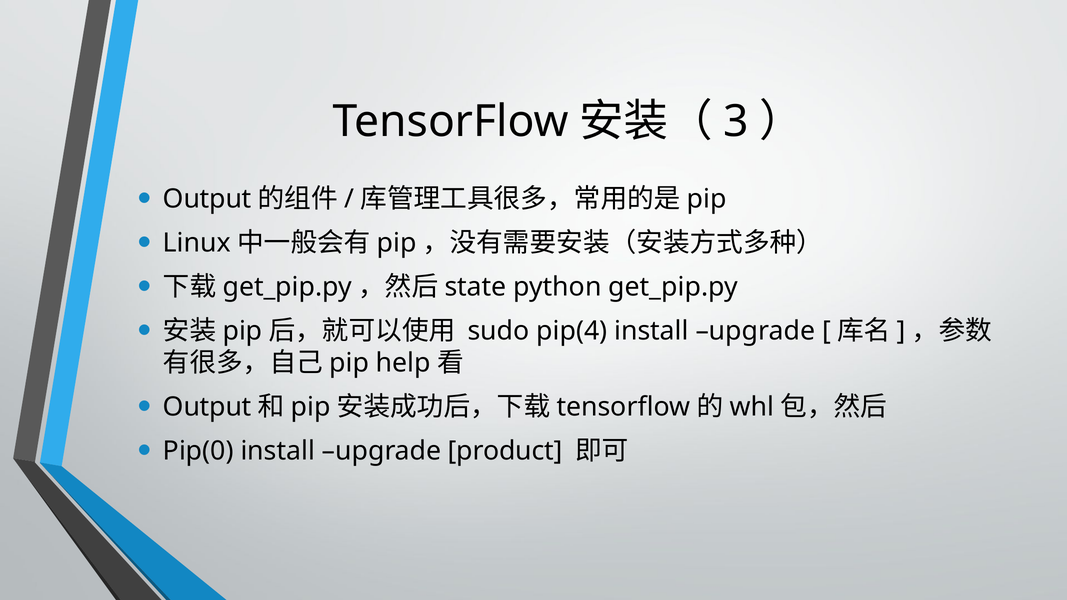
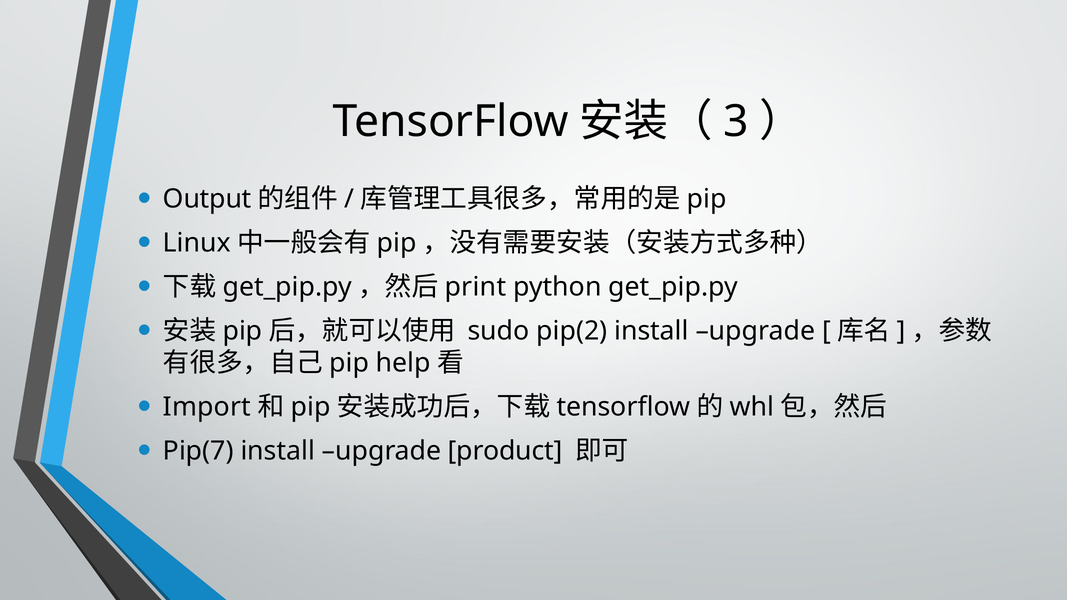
state: state -> print
pip(4: pip(4 -> pip(2
Output at (207, 407): Output -> Import
Pip(0: Pip(0 -> Pip(7
